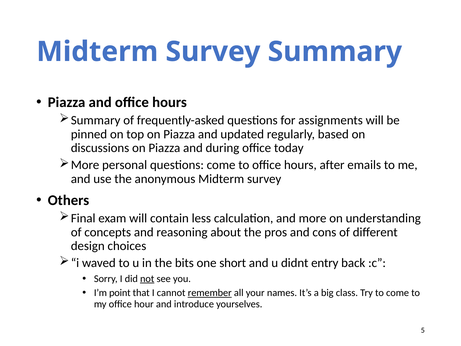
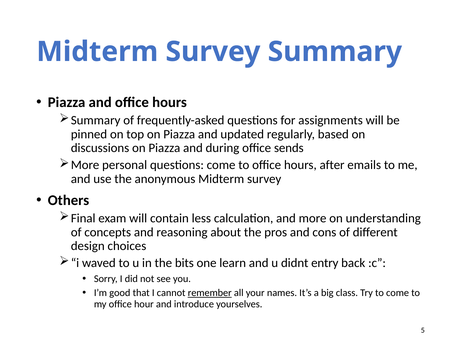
today: today -> sends
short: short -> learn
not underline: present -> none
point: point -> good
